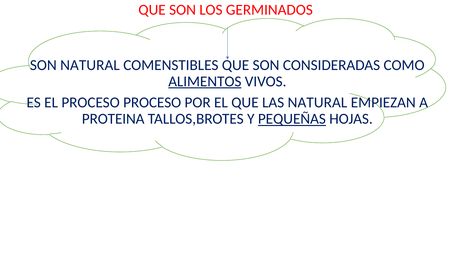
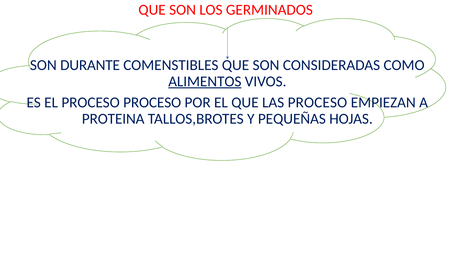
SON NATURAL: NATURAL -> DURANTE
LAS NATURAL: NATURAL -> PROCESO
PEQUEÑAS underline: present -> none
